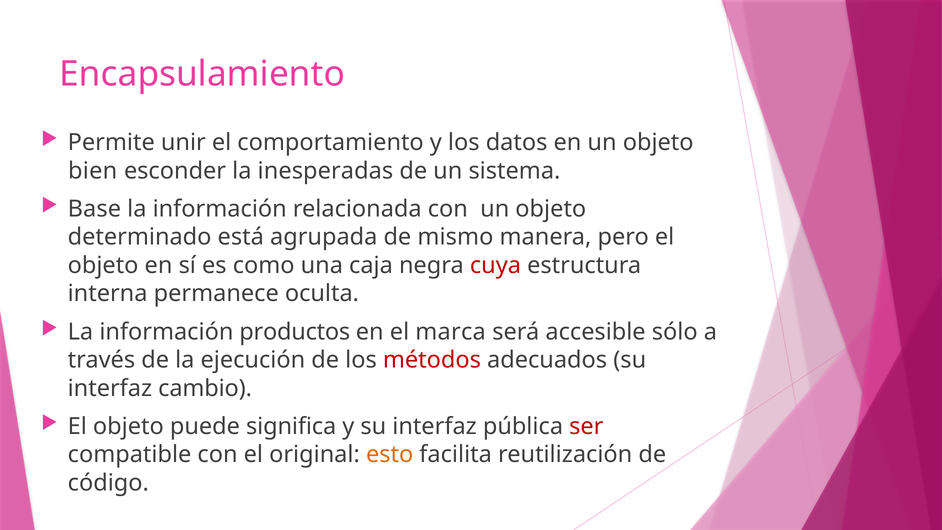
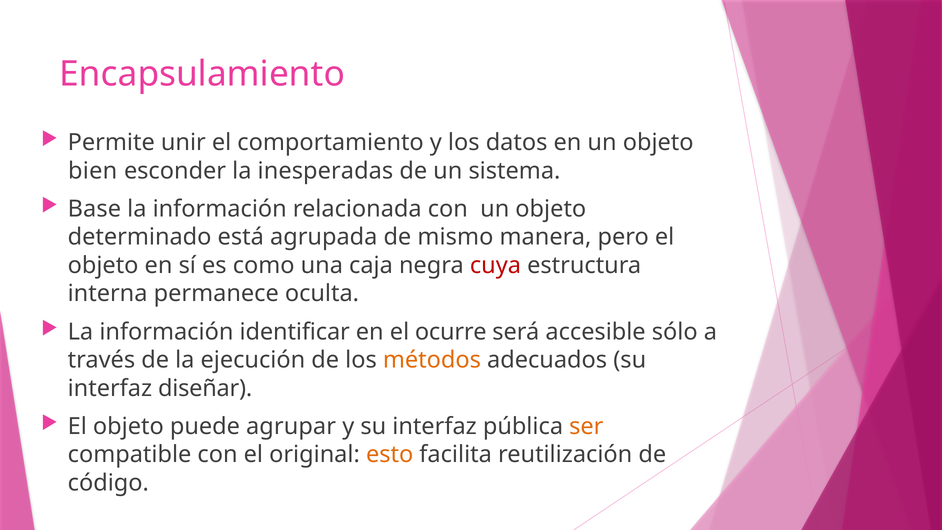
productos: productos -> identificar
marca: marca -> ocurre
métodos colour: red -> orange
cambio: cambio -> diseñar
significa: significa -> agrupar
ser colour: red -> orange
